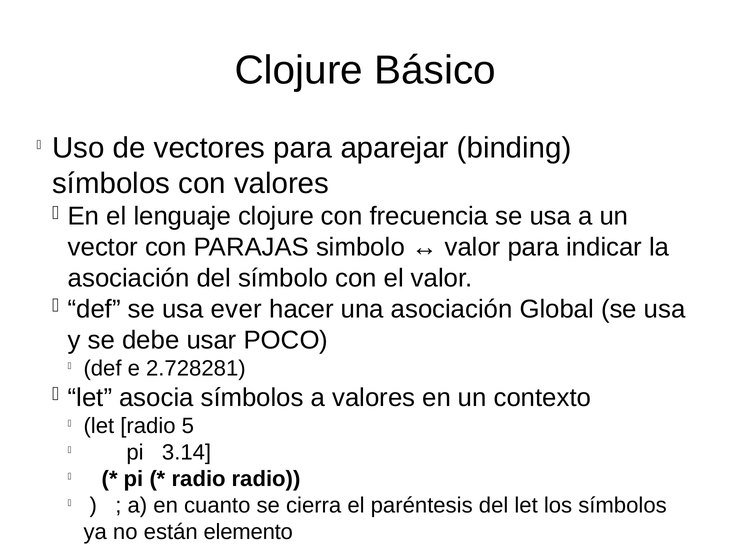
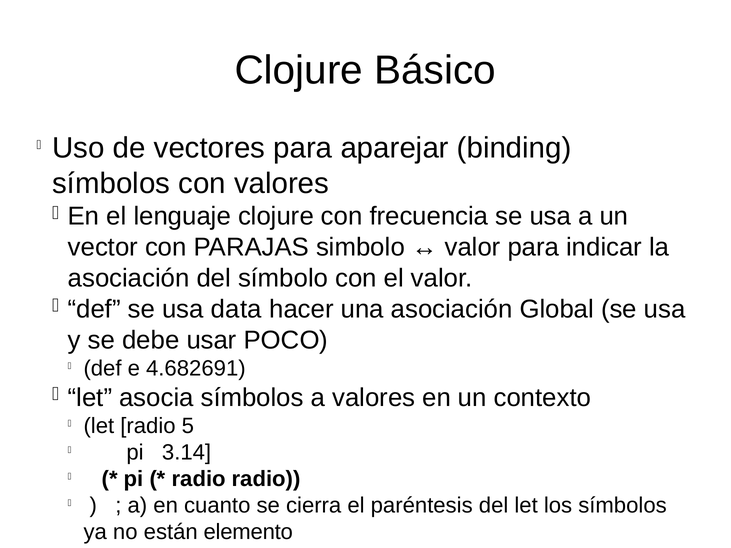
ever: ever -> data
2.728281: 2.728281 -> 4.682691
